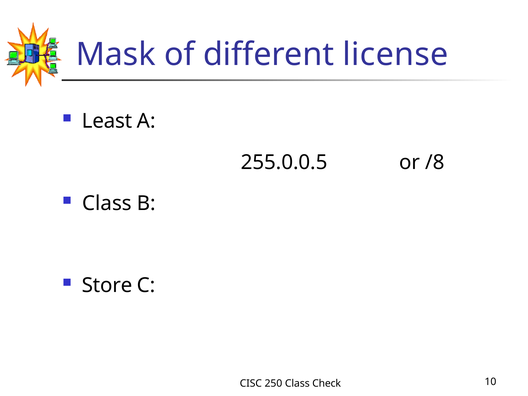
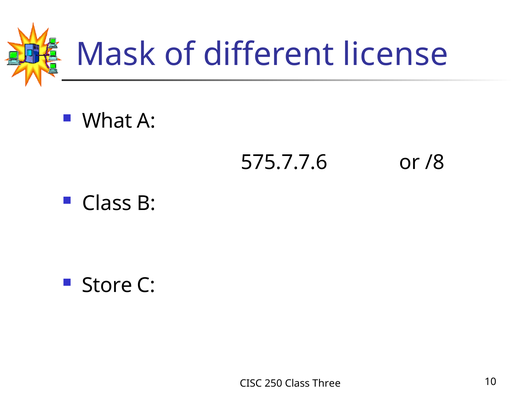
Least: Least -> What
255.0.0.5: 255.0.0.5 -> 575.7.7.6
Check: Check -> Three
